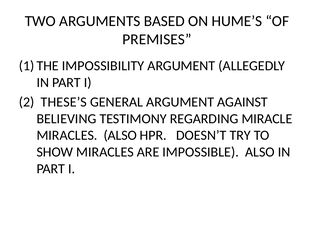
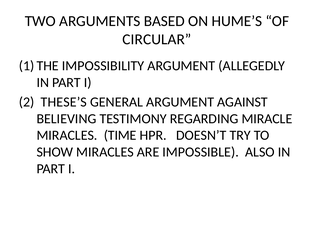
PREMISES: PREMISES -> CIRCULAR
MIRACLES ALSO: ALSO -> TIME
